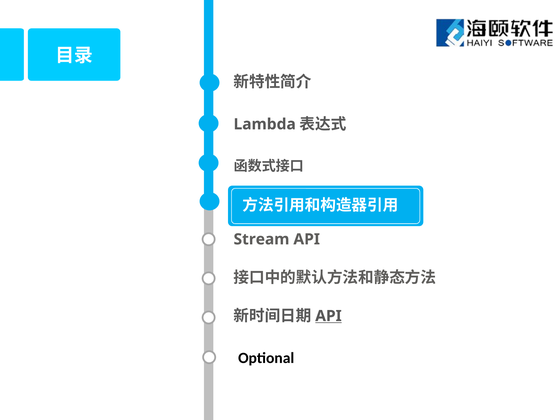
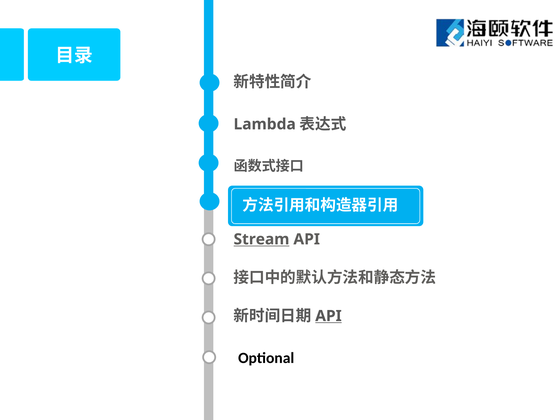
Stream underline: none -> present
